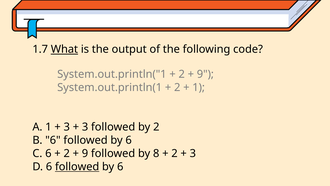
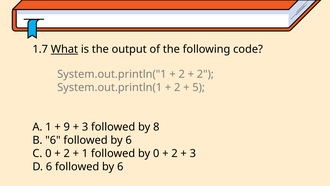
9 at (205, 74): 9 -> 2
1 at (199, 87): 1 -> 5
3 at (67, 127): 3 -> 9
by 2: 2 -> 8
C 6: 6 -> 0
9 at (85, 153): 9 -> 1
by 8: 8 -> 0
followed at (77, 166) underline: present -> none
